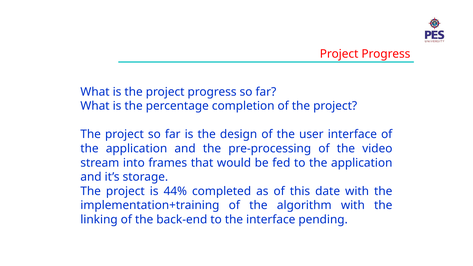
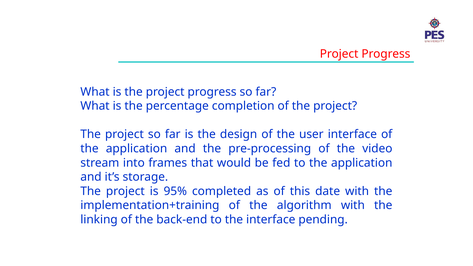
44%: 44% -> 95%
